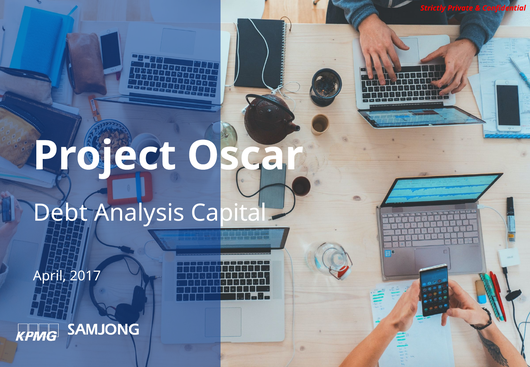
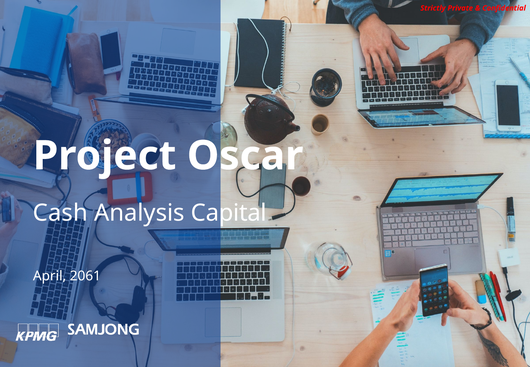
Debt: Debt -> Cash
2017: 2017 -> 2061
